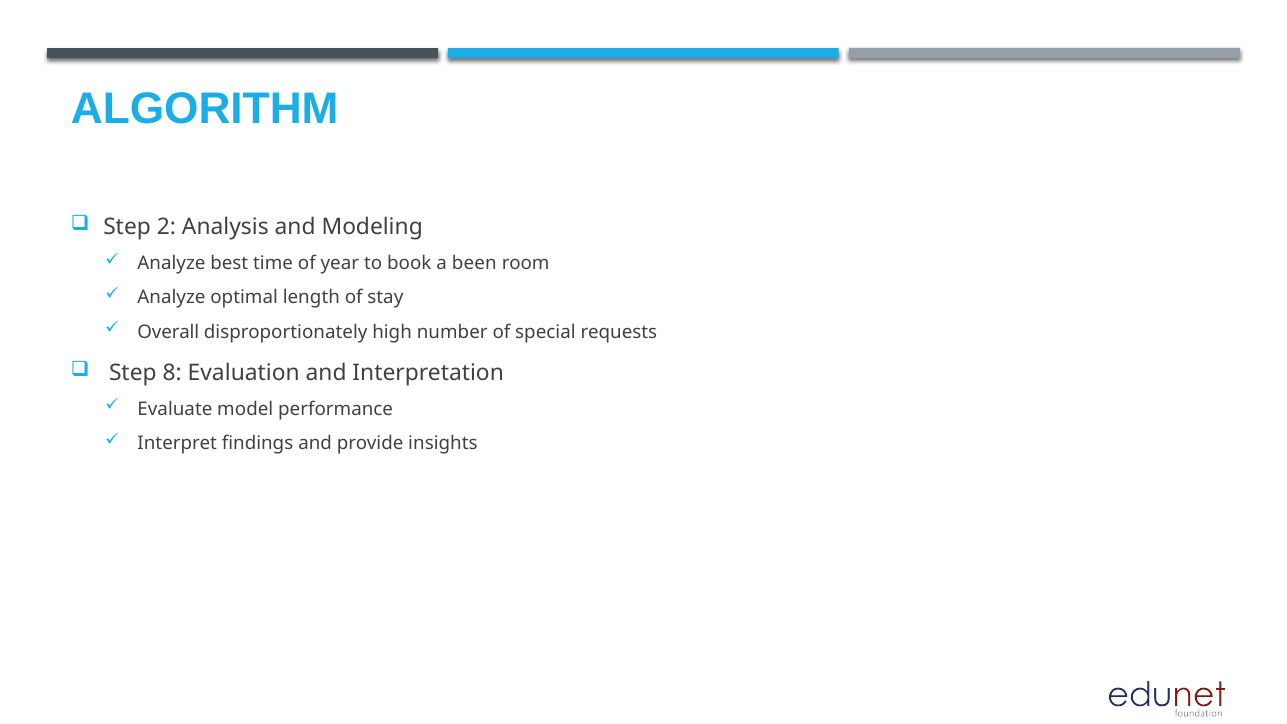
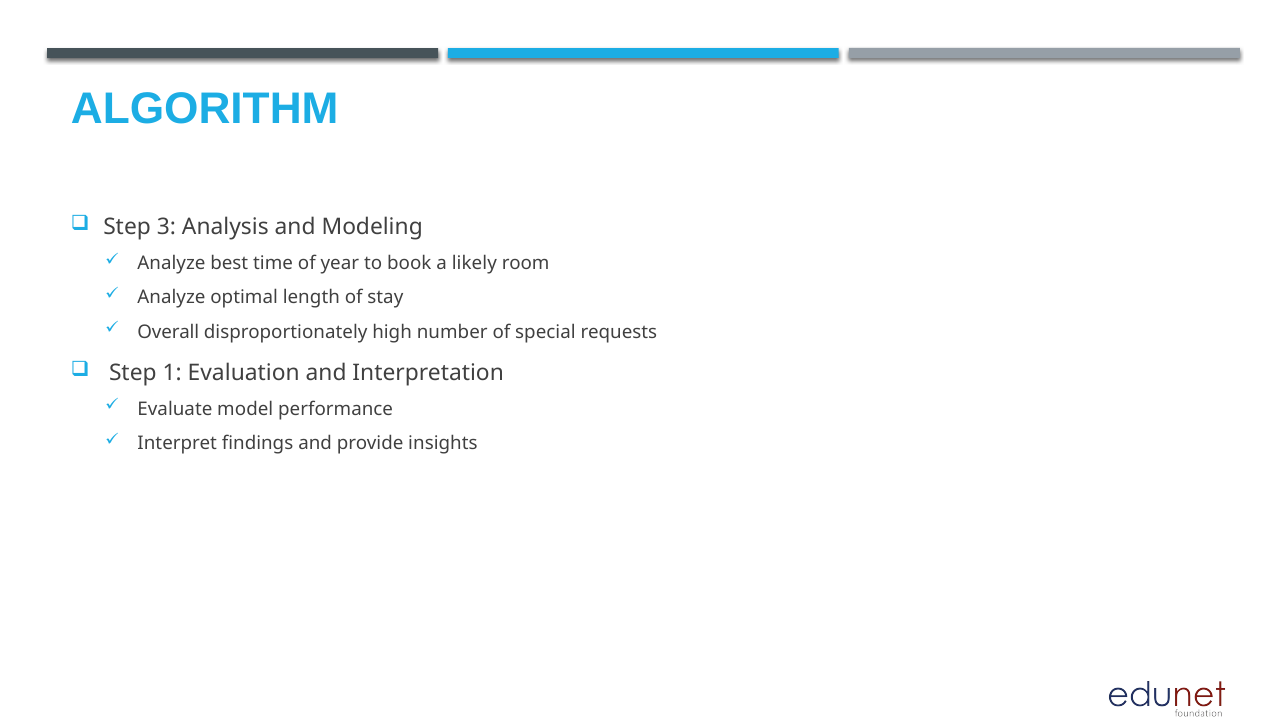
2: 2 -> 3
been: been -> likely
8: 8 -> 1
